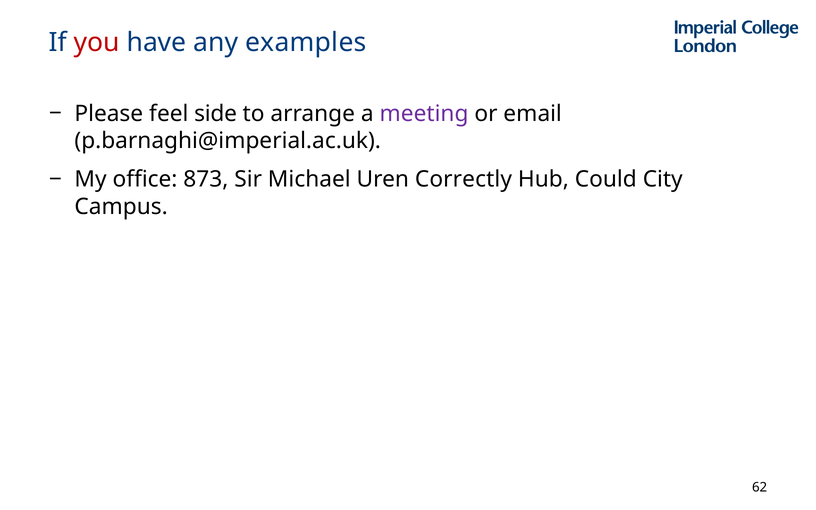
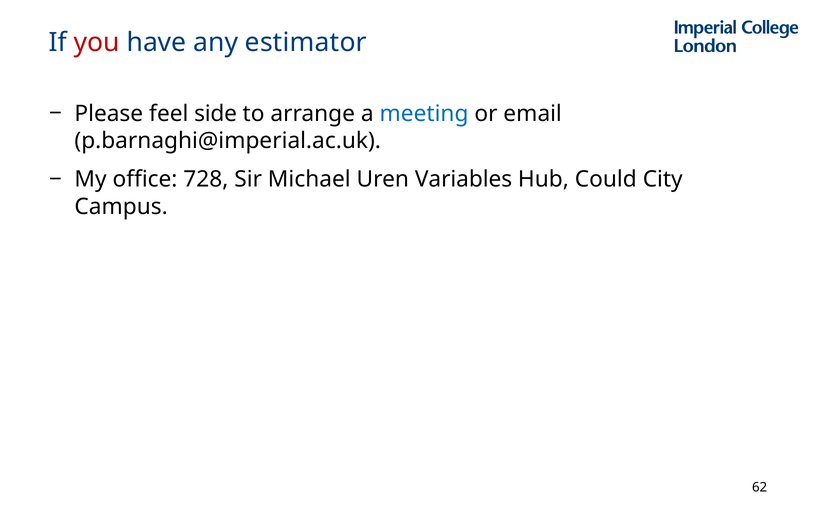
examples: examples -> estimator
meeting colour: purple -> blue
873: 873 -> 728
Correctly: Correctly -> Variables
